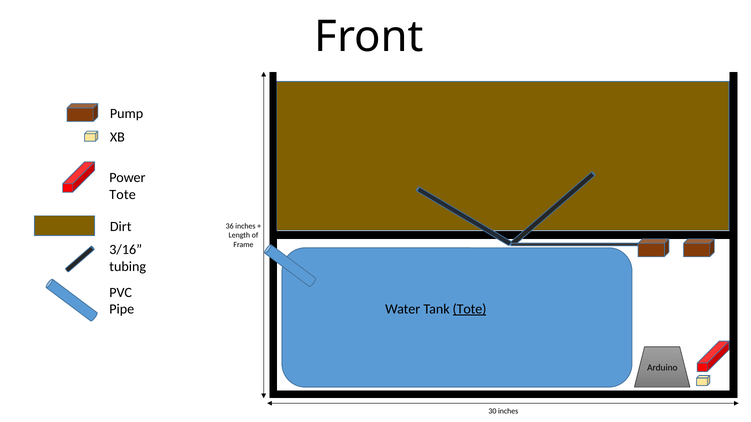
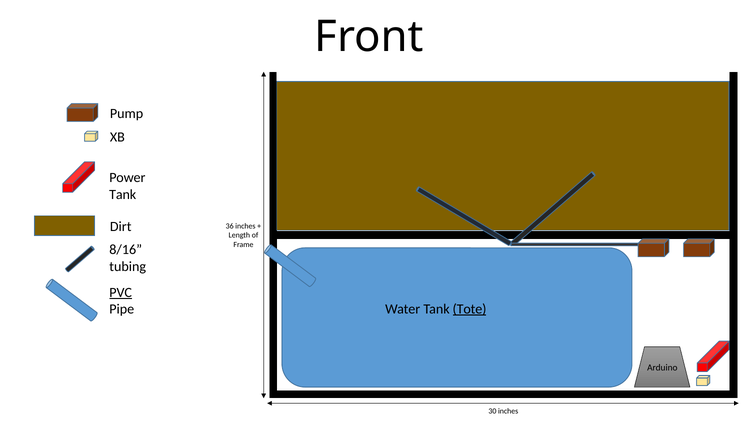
Tote at (123, 195): Tote -> Tank
3/16: 3/16 -> 8/16
PVC underline: none -> present
